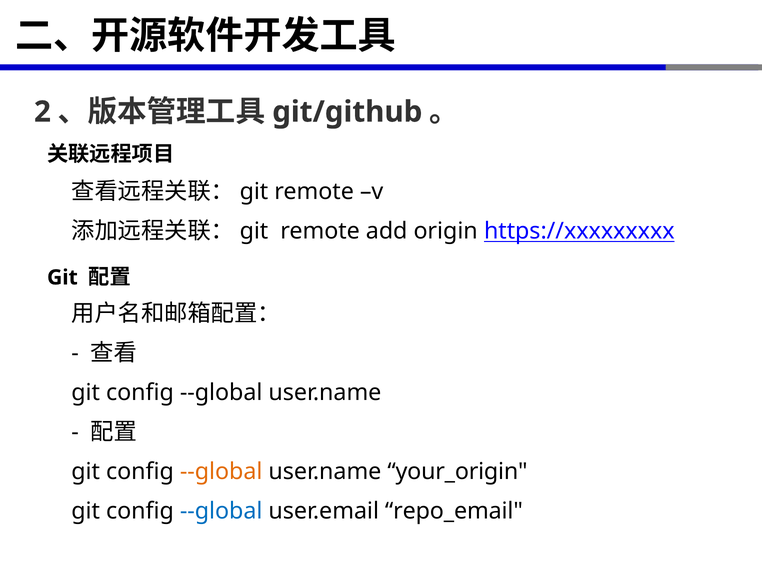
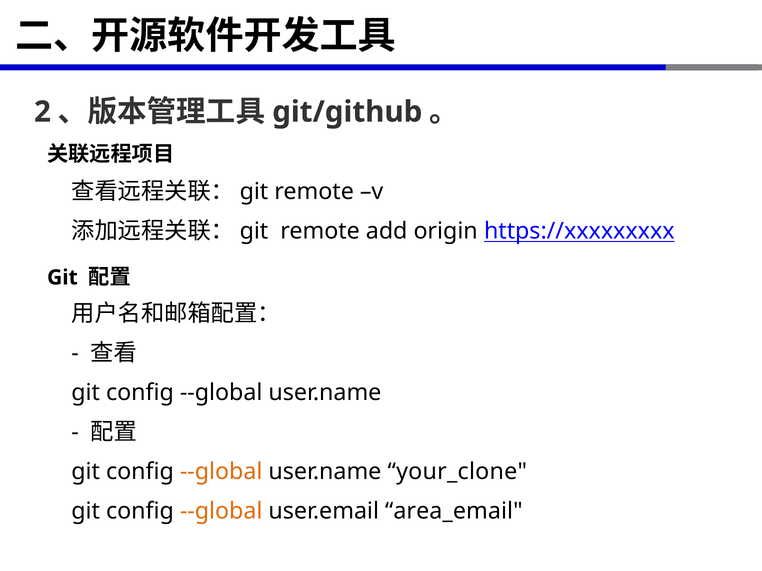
your_origin: your_origin -> your_clone
--global at (221, 512) colour: blue -> orange
repo_email: repo_email -> area_email
